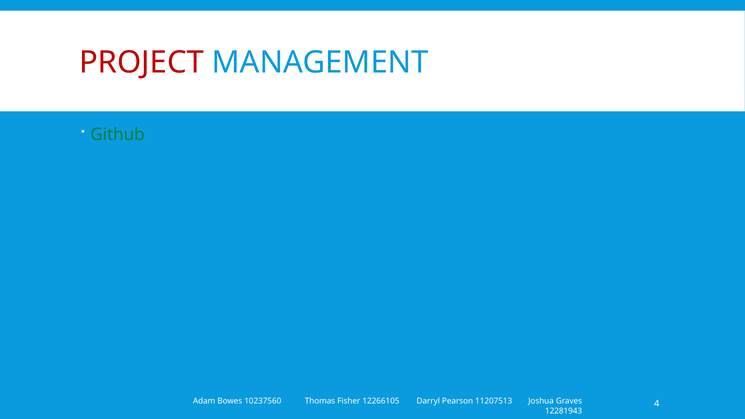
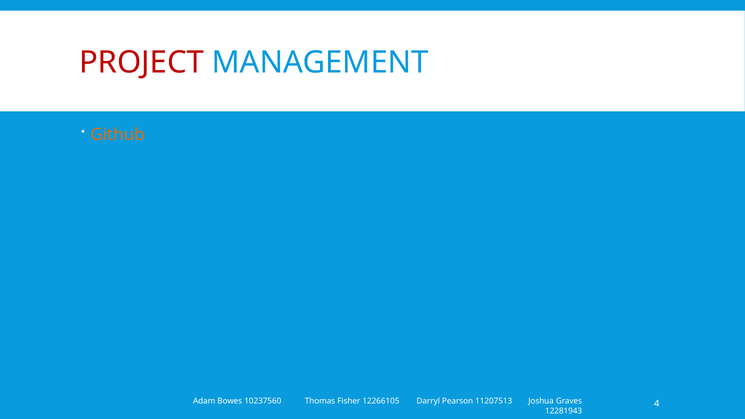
Github colour: green -> orange
